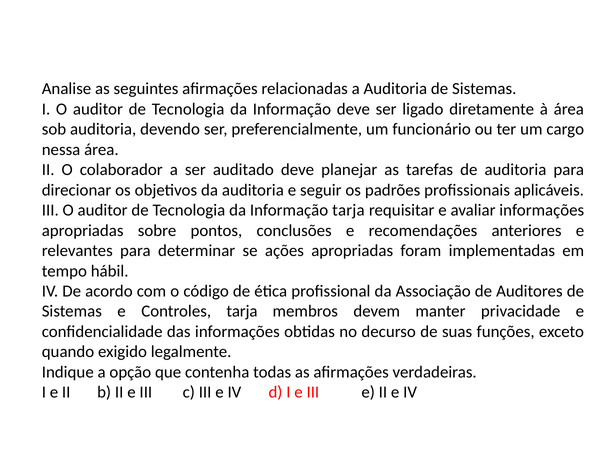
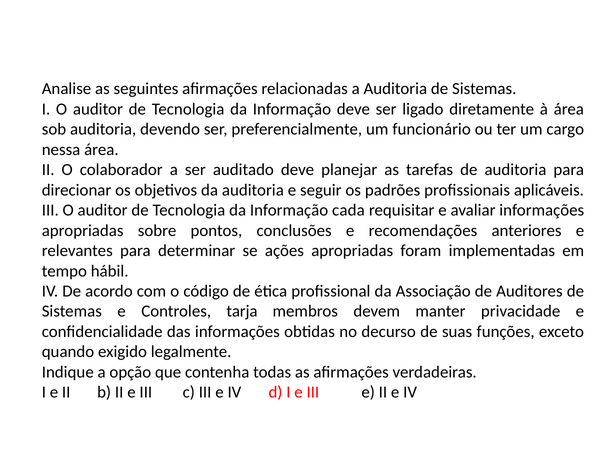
Informação tarja: tarja -> cada
